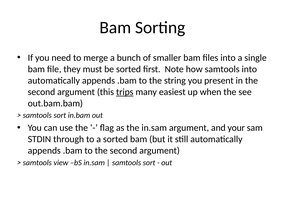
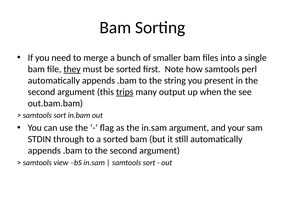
they underline: none -> present
samtools into: into -> perl
easiest: easiest -> output
